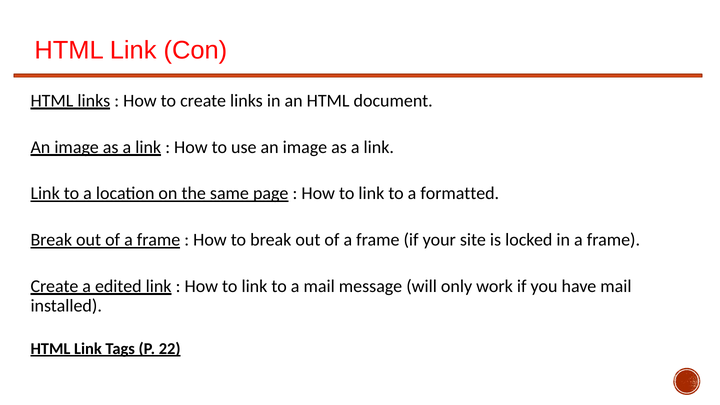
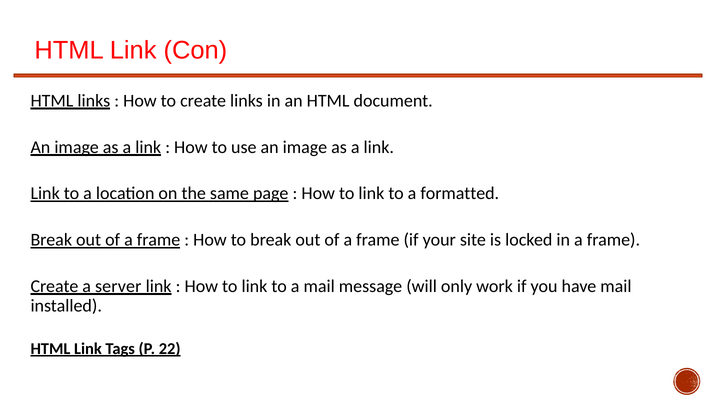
edited: edited -> server
